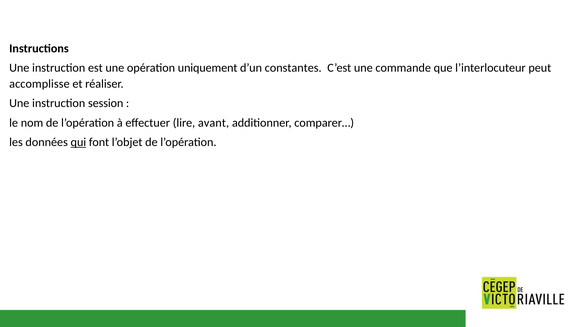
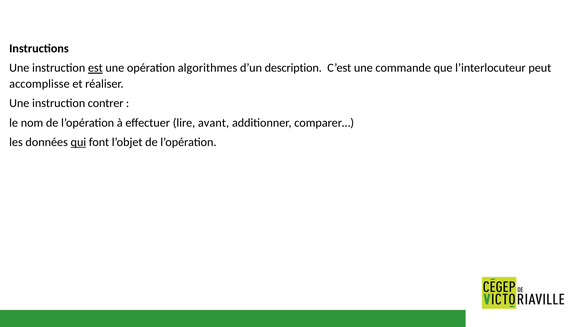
est underline: none -> present
uniquement: uniquement -> algorithmes
constantes: constantes -> description
session: session -> contrer
